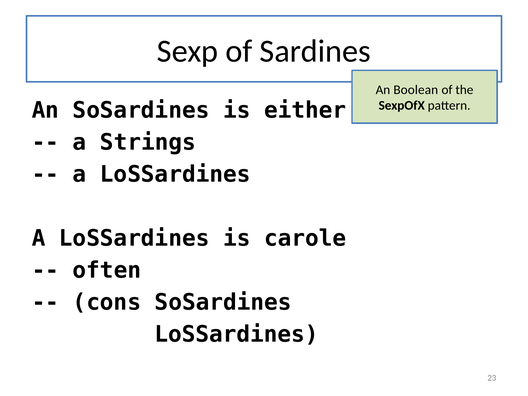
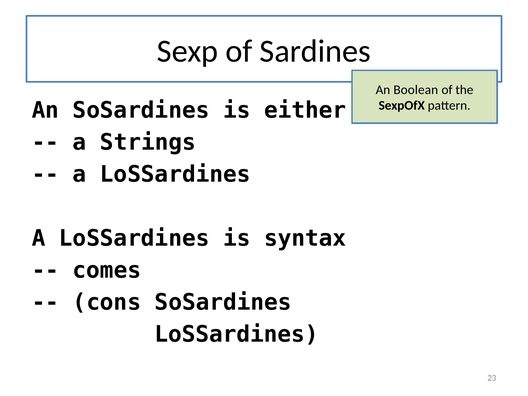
carole: carole -> syntax
often: often -> comes
